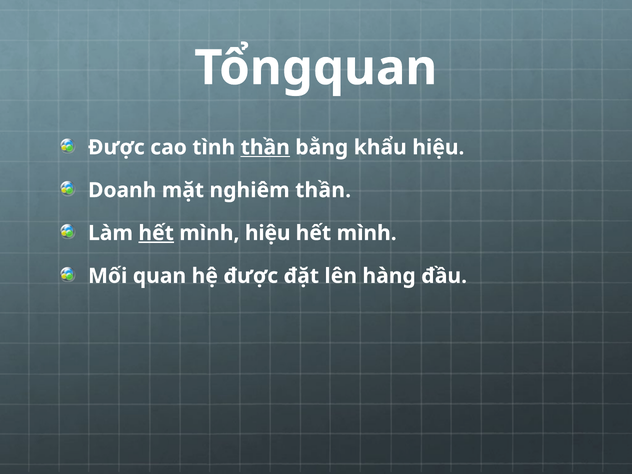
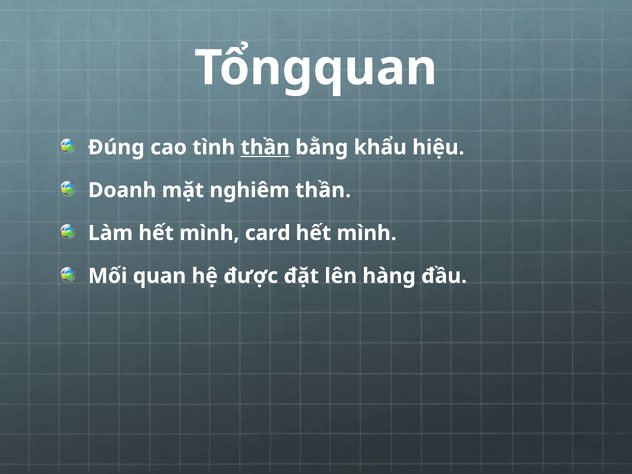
Được at (116, 147): Được -> Đúng
hết at (156, 233) underline: present -> none
mình hiệu: hiệu -> card
